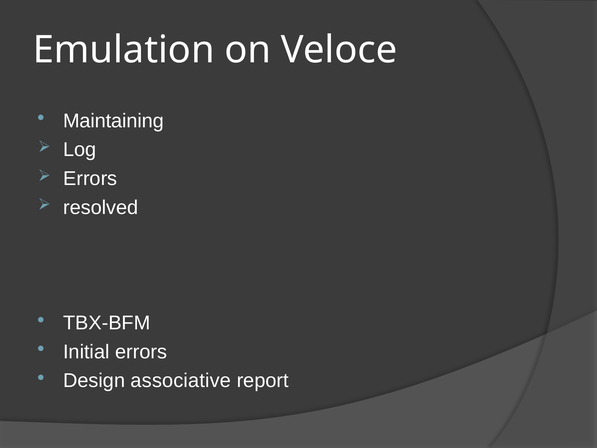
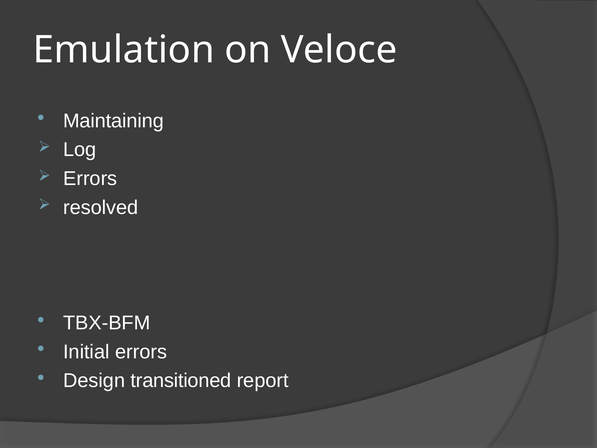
associative: associative -> transitioned
